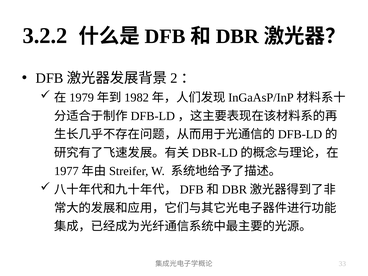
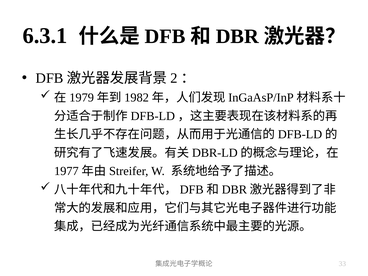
3.2.2: 3.2.2 -> 6.3.1
